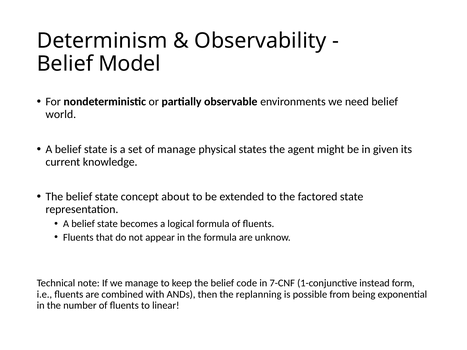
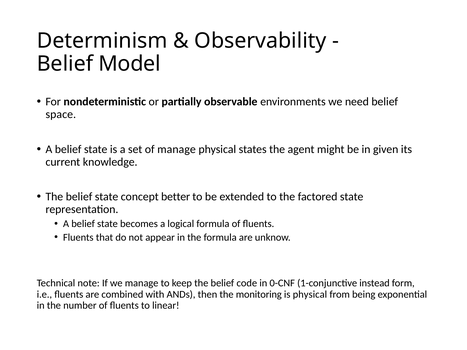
world: world -> space
about: about -> better
7-CNF: 7-CNF -> 0-CNF
replanning: replanning -> monitoring
is possible: possible -> physical
